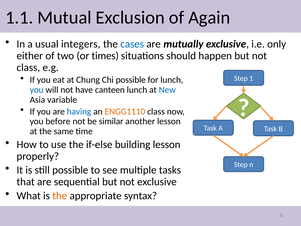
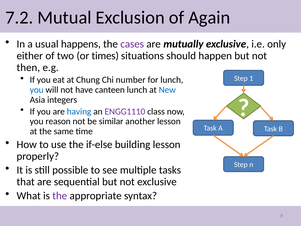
1.1: 1.1 -> 7.2
integers: integers -> happens
cases colour: blue -> purple
class at (28, 67): class -> then
Chi possible: possible -> number
variable: variable -> integers
ENGG1110 colour: orange -> purple
before: before -> reason
the at (60, 196) colour: orange -> purple
